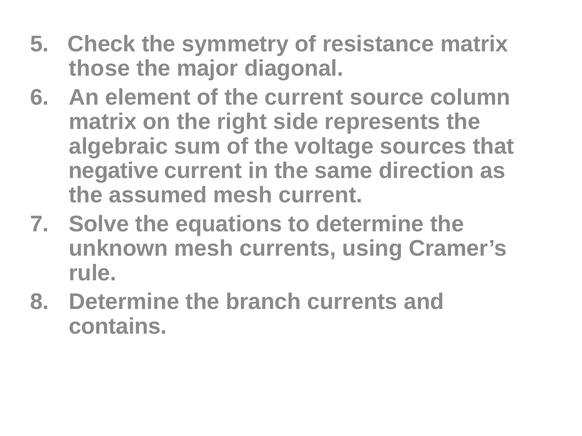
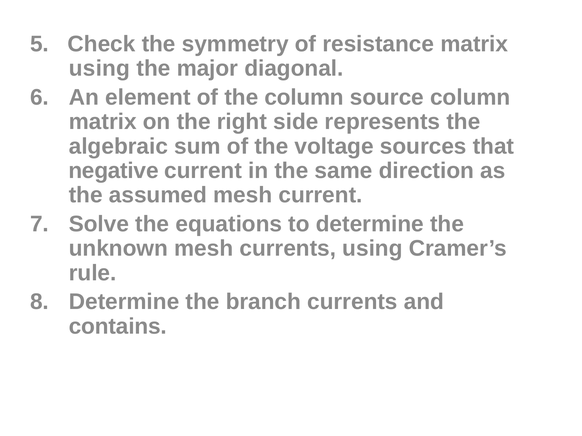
those at (99, 69): those -> using
the current: current -> column
